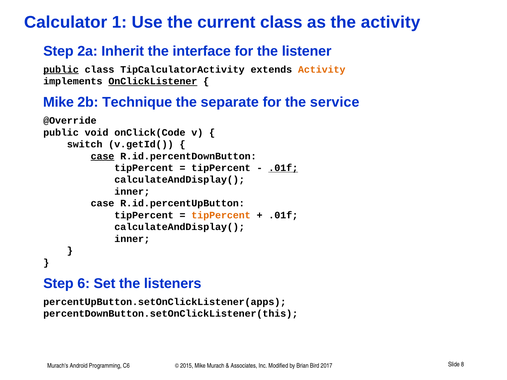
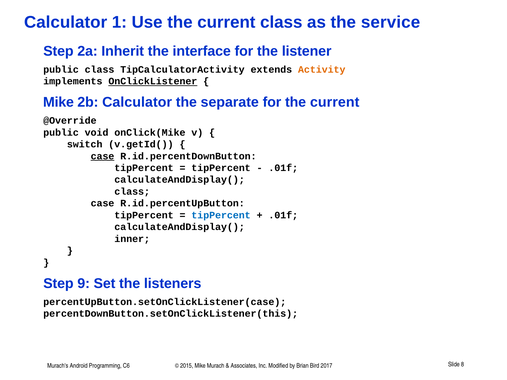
the activity: activity -> service
public at (61, 70) underline: present -> none
2b Technique: Technique -> Calculator
for the service: service -> current
onClick(Code: onClick(Code -> onClick(Mike
.01f at (283, 168) underline: present -> none
inner at (132, 192): inner -> class
tipPercent at (221, 215) colour: orange -> blue
6: 6 -> 9
percentUpButton.setOnClickListener(apps: percentUpButton.setOnClickListener(apps -> percentUpButton.setOnClickListener(case
